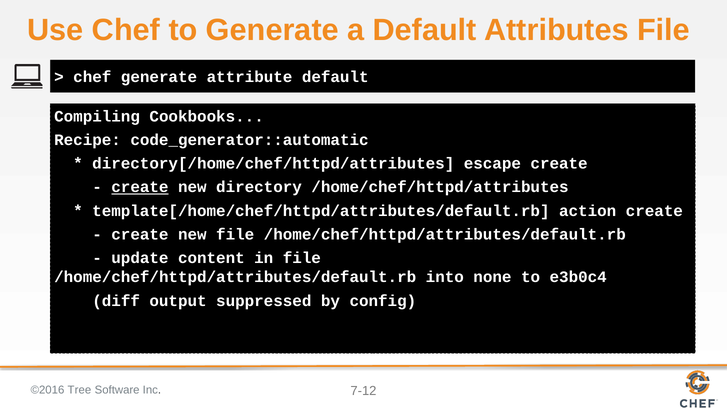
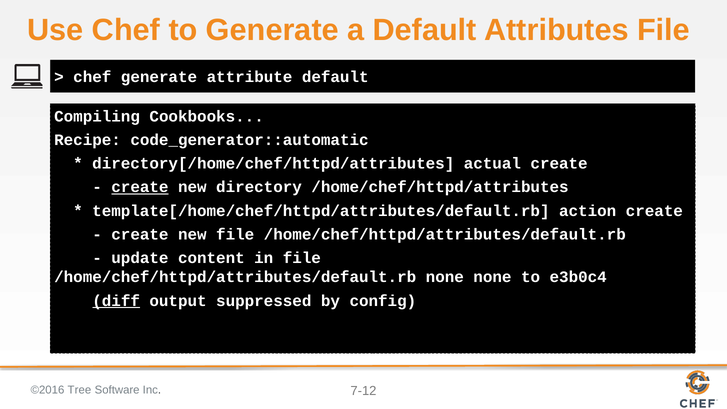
escape: escape -> actual
/home/chef/httpd/attributes/default.rb into: into -> none
diff underline: none -> present
